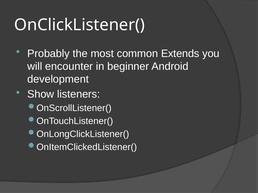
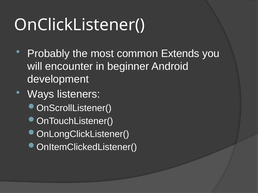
Show: Show -> Ways
